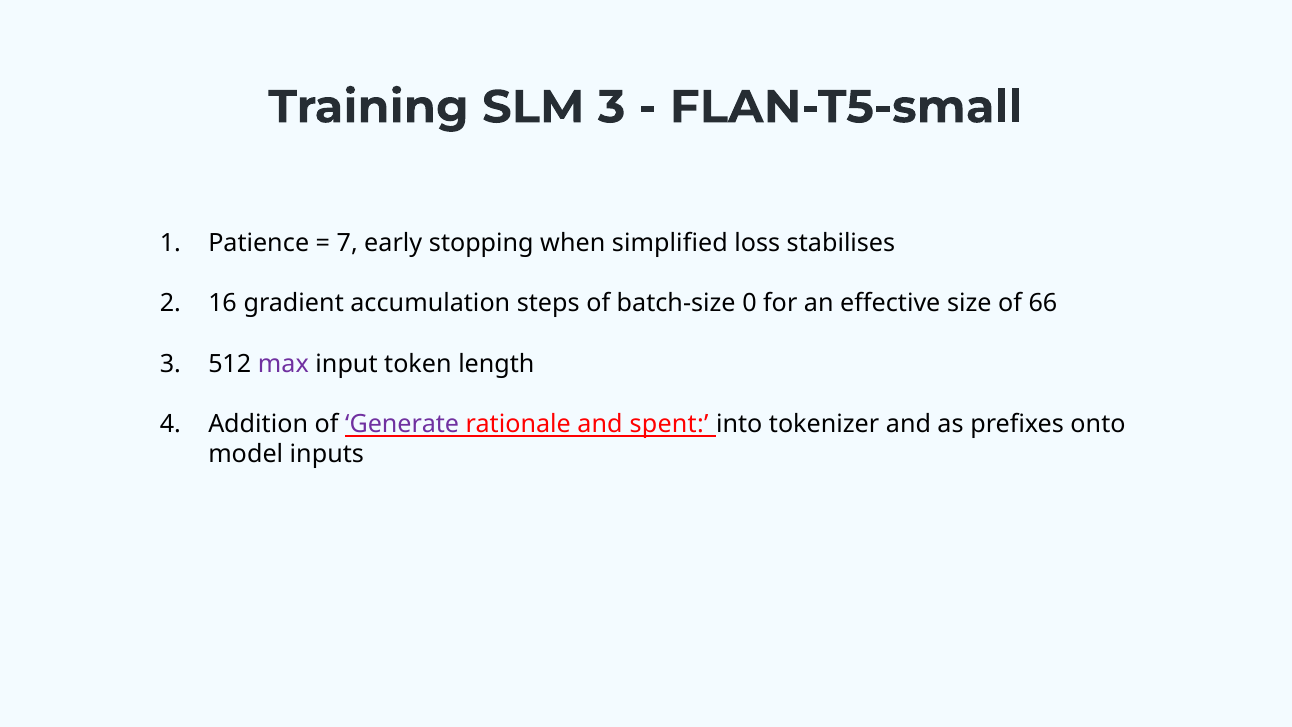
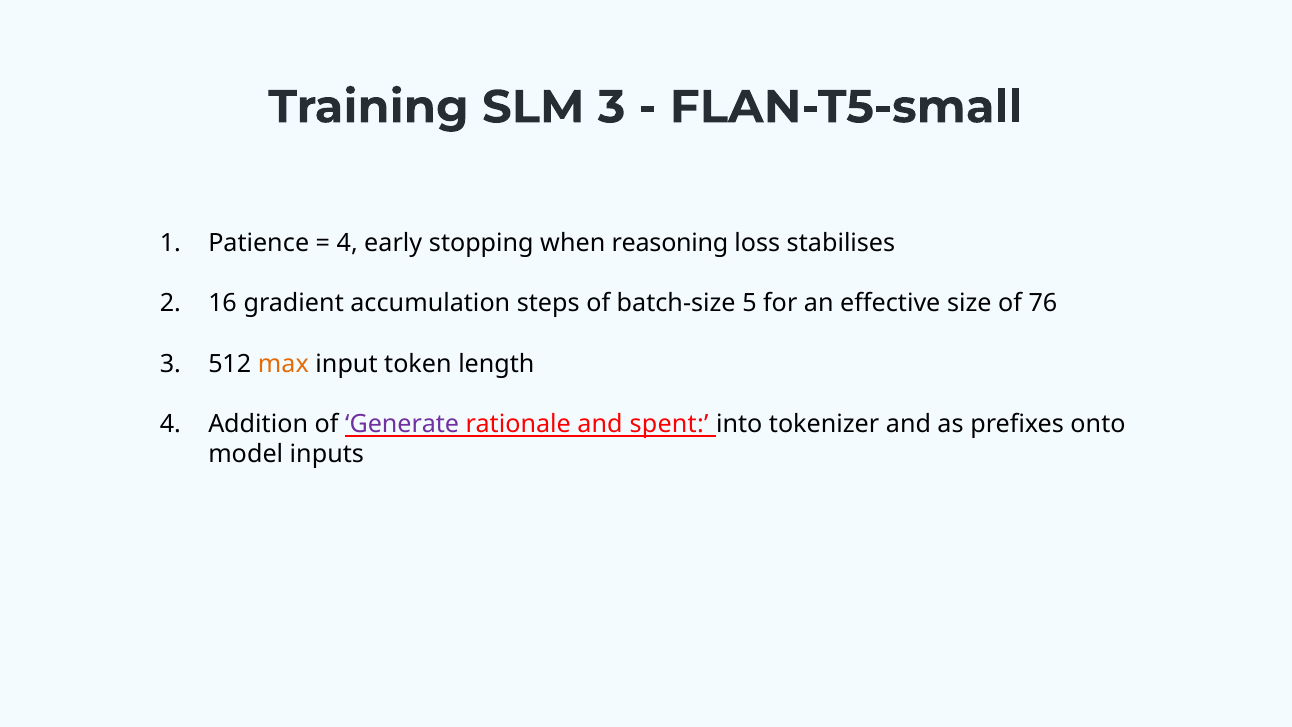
7 at (347, 243): 7 -> 4
simplified: simplified -> reasoning
0: 0 -> 5
66: 66 -> 76
max colour: purple -> orange
